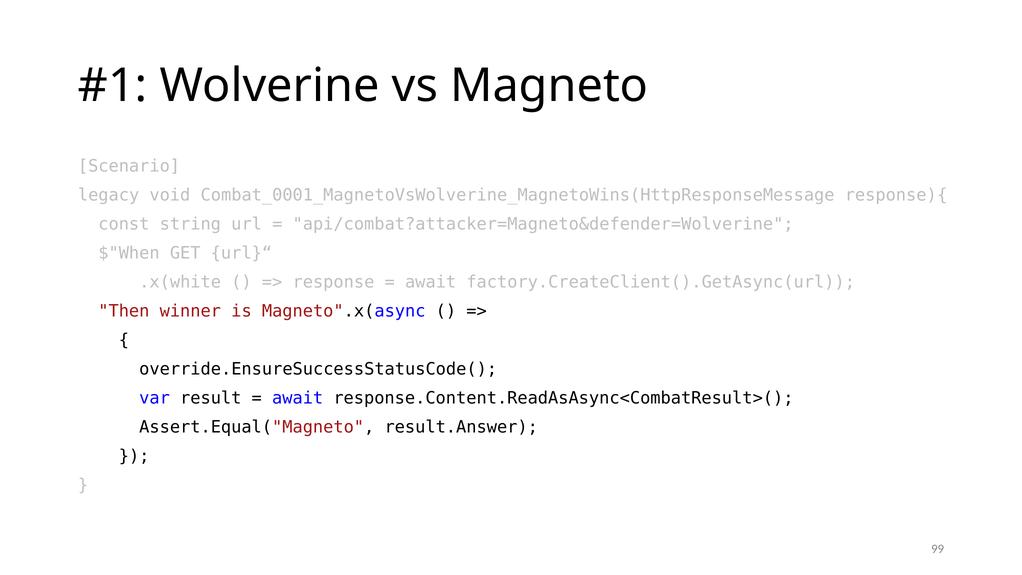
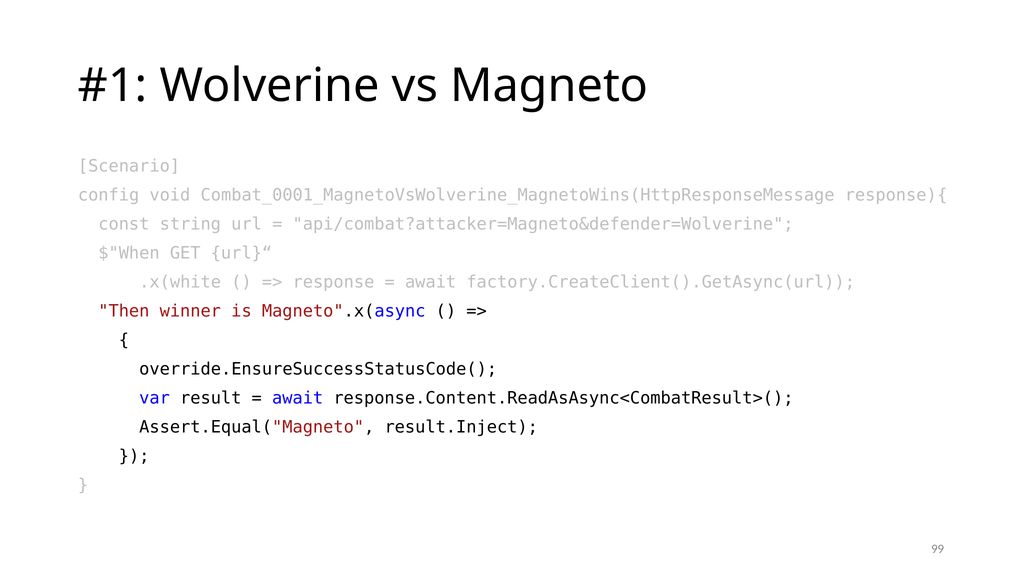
legacy: legacy -> config
result.Answer: result.Answer -> result.Inject
